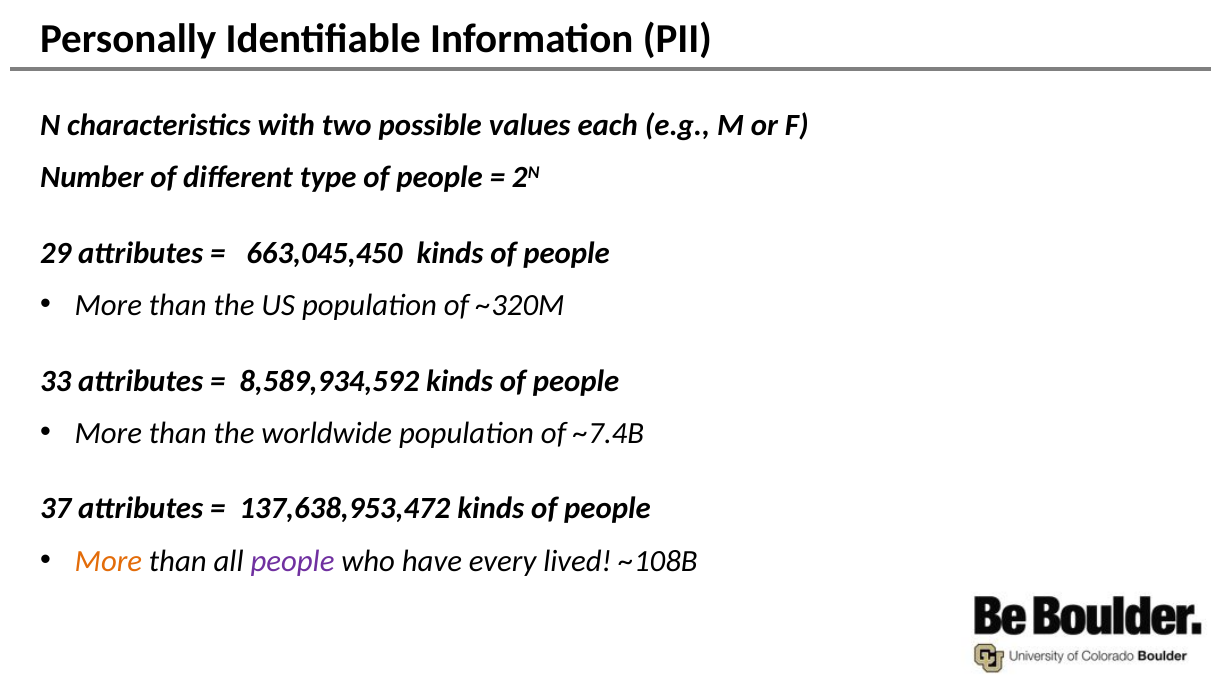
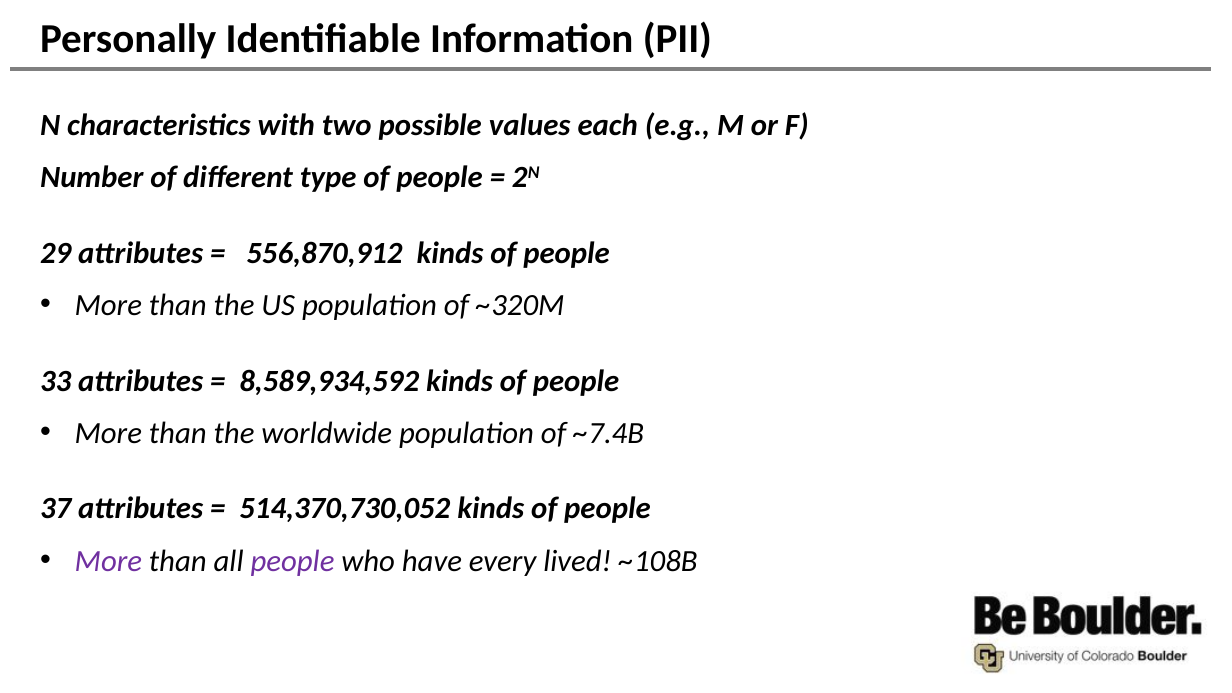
663,045,450: 663,045,450 -> 556,870,912
137,638,953,472: 137,638,953,472 -> 514,370,730,052
More at (108, 561) colour: orange -> purple
